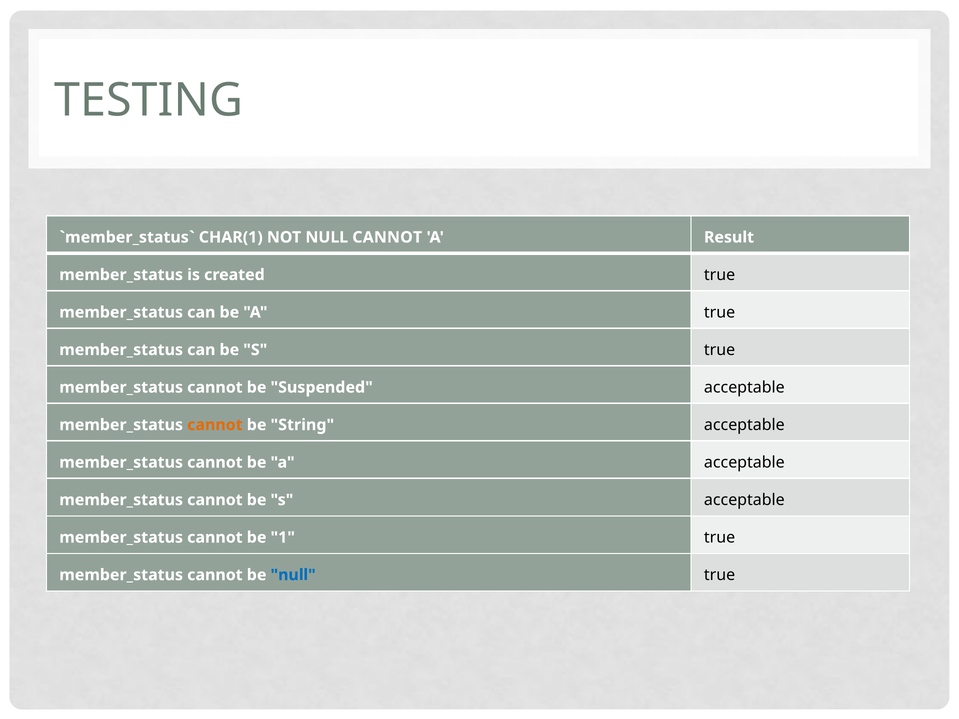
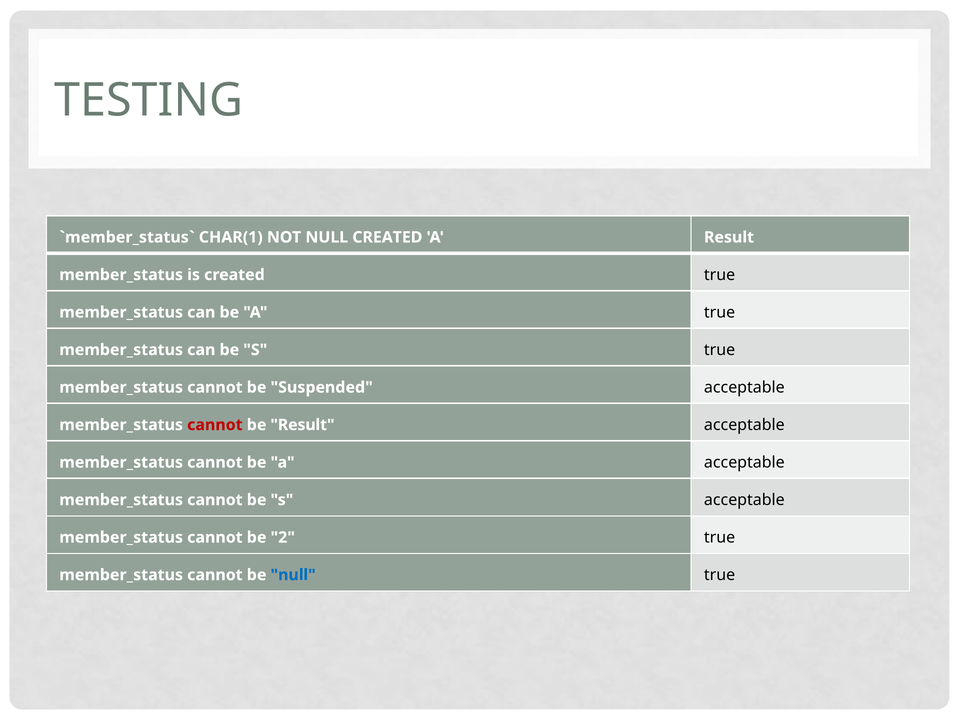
NULL CANNOT: CANNOT -> CREATED
cannot at (215, 425) colour: orange -> red
be String: String -> Result
1: 1 -> 2
